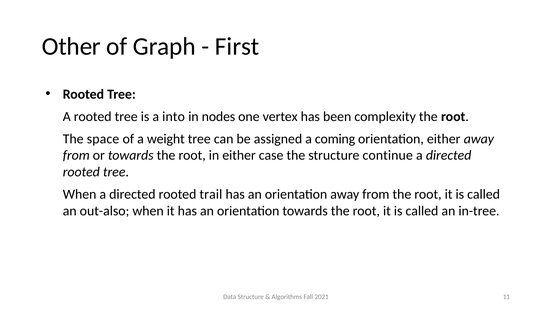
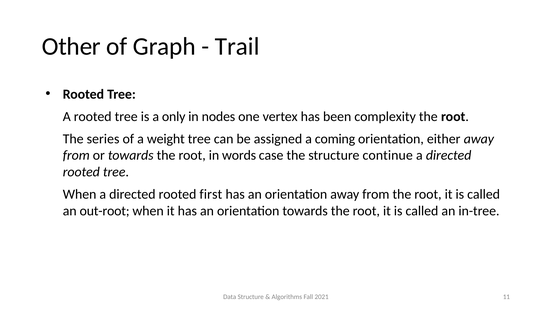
First: First -> Trail
into: into -> only
space: space -> series
in either: either -> words
trail: trail -> first
out-also: out-also -> out-root
